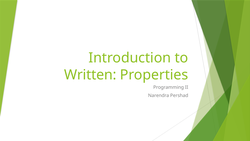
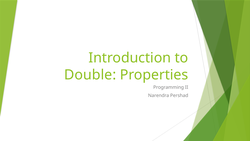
Written: Written -> Double
